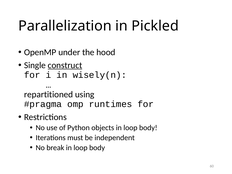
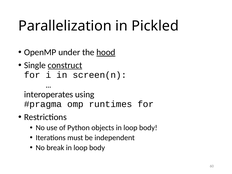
hood underline: none -> present
wisely(n: wisely(n -> screen(n
repartitioned: repartitioned -> interoperates
